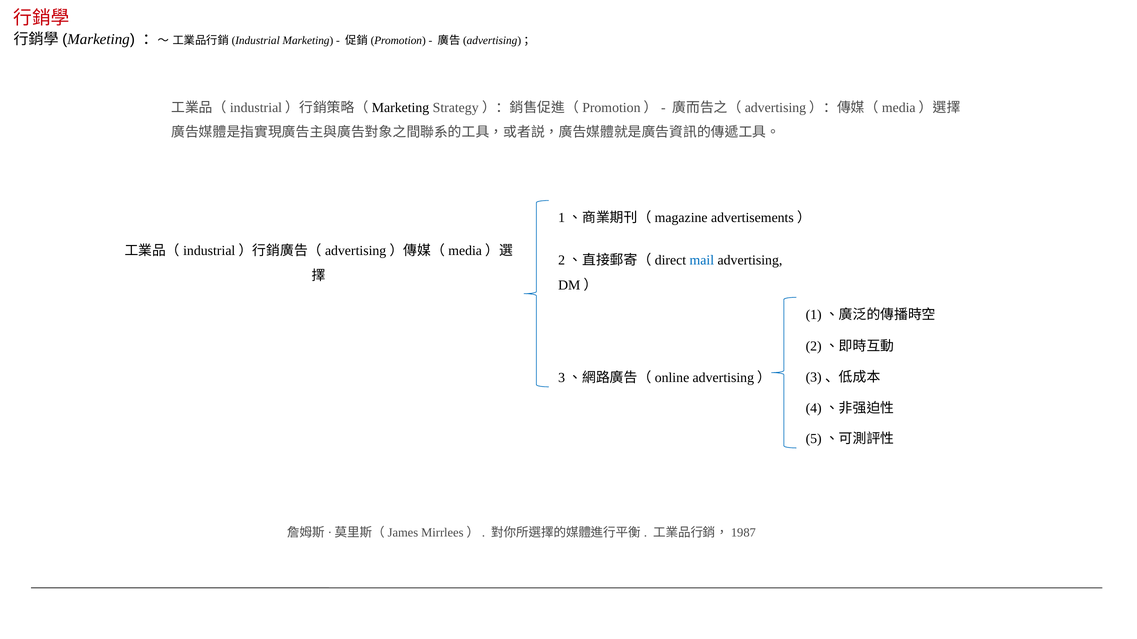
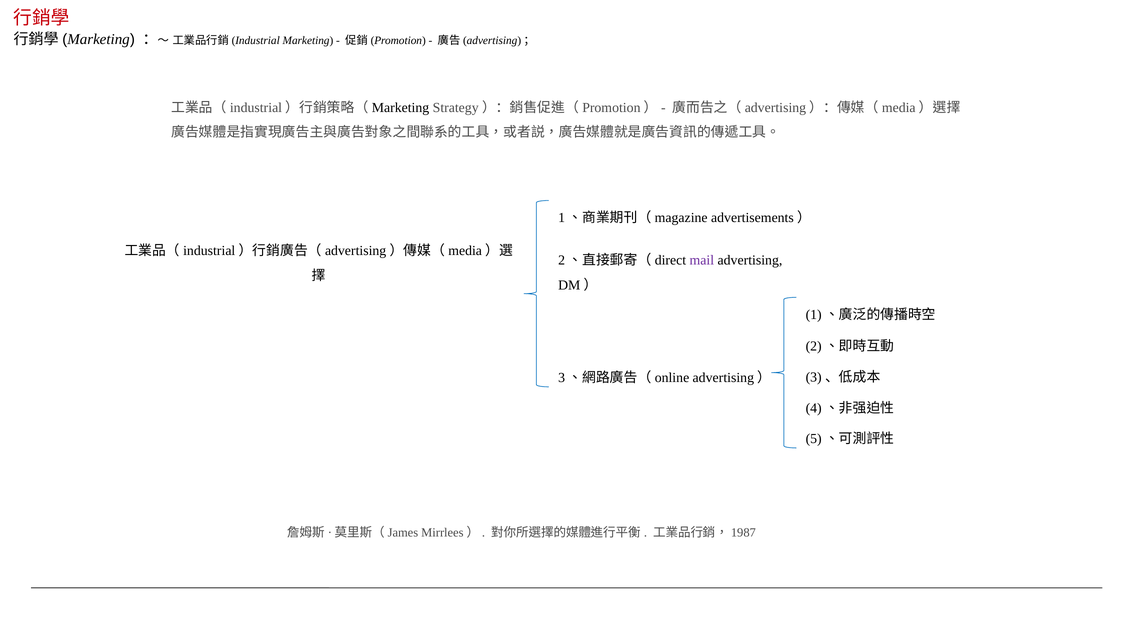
mail colour: blue -> purple
